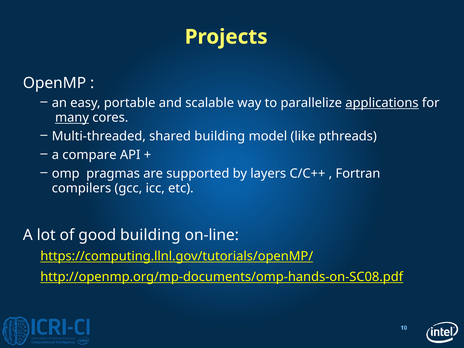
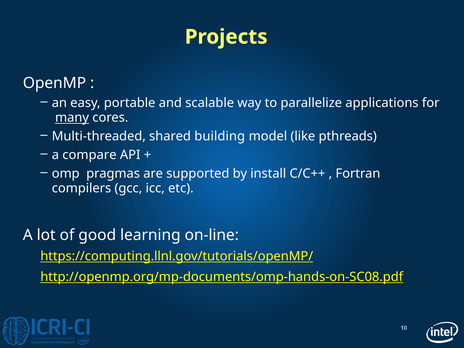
applications underline: present -> none
layers: layers -> install
good building: building -> learning
